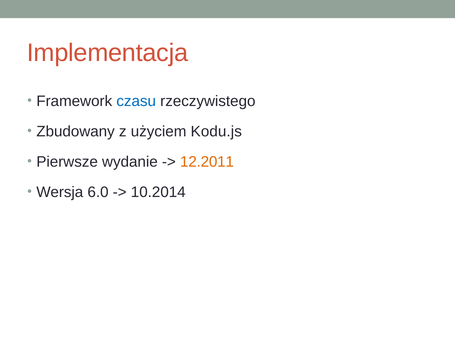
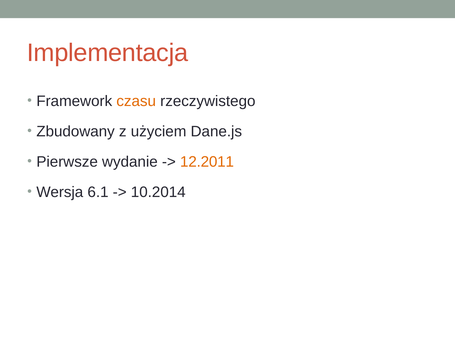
czasu colour: blue -> orange
Kodu.js: Kodu.js -> Dane.js
6.0: 6.0 -> 6.1
